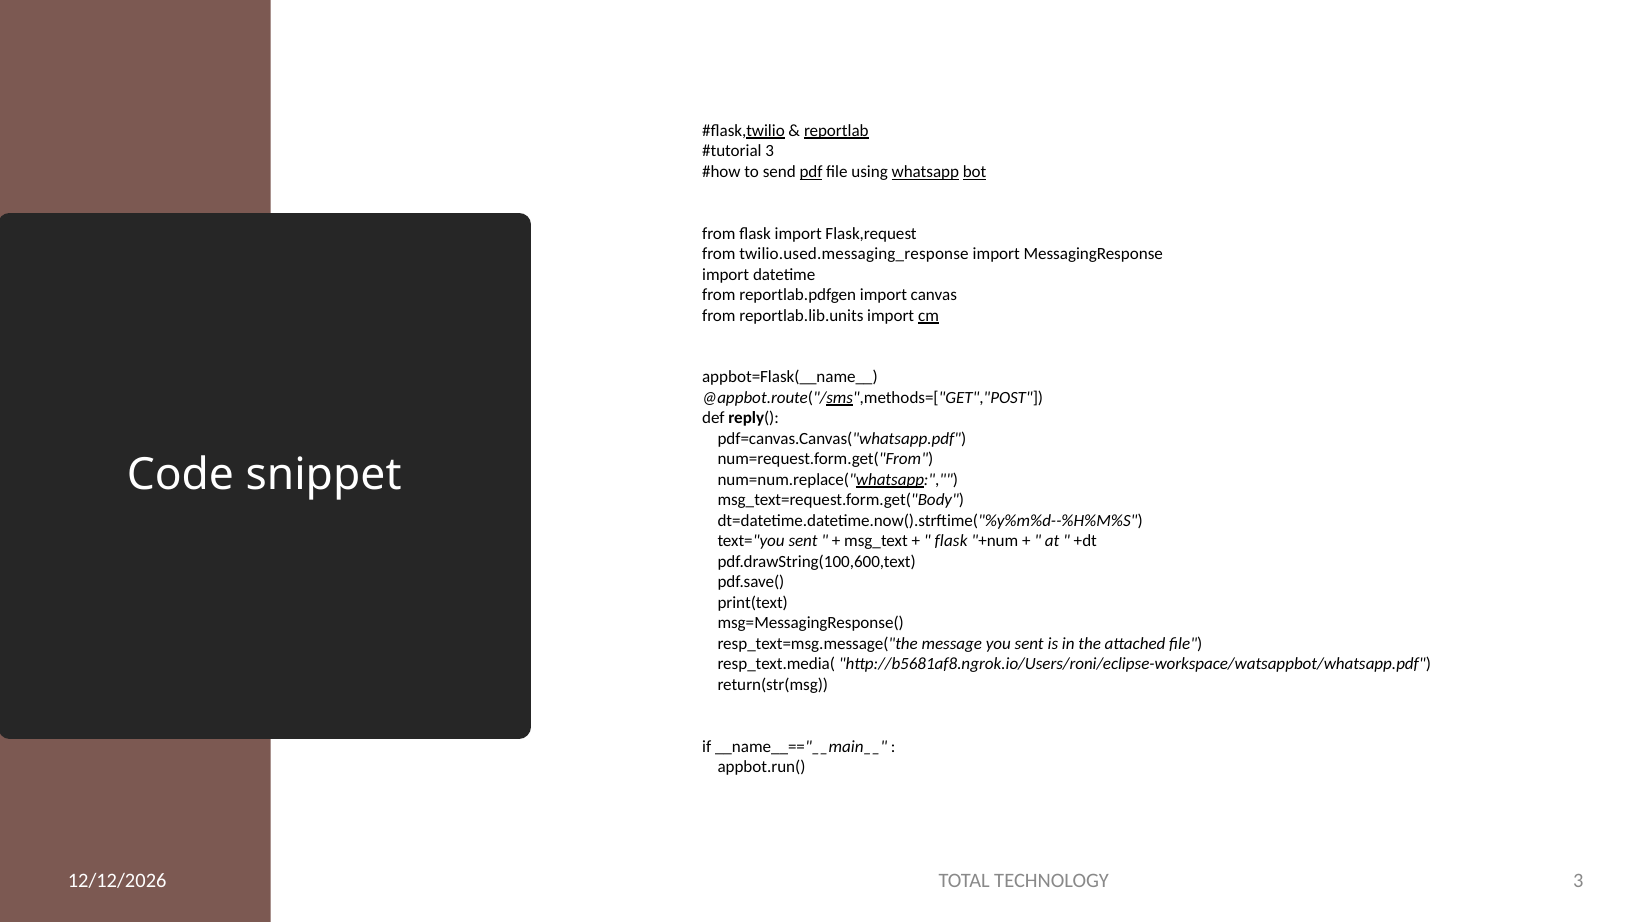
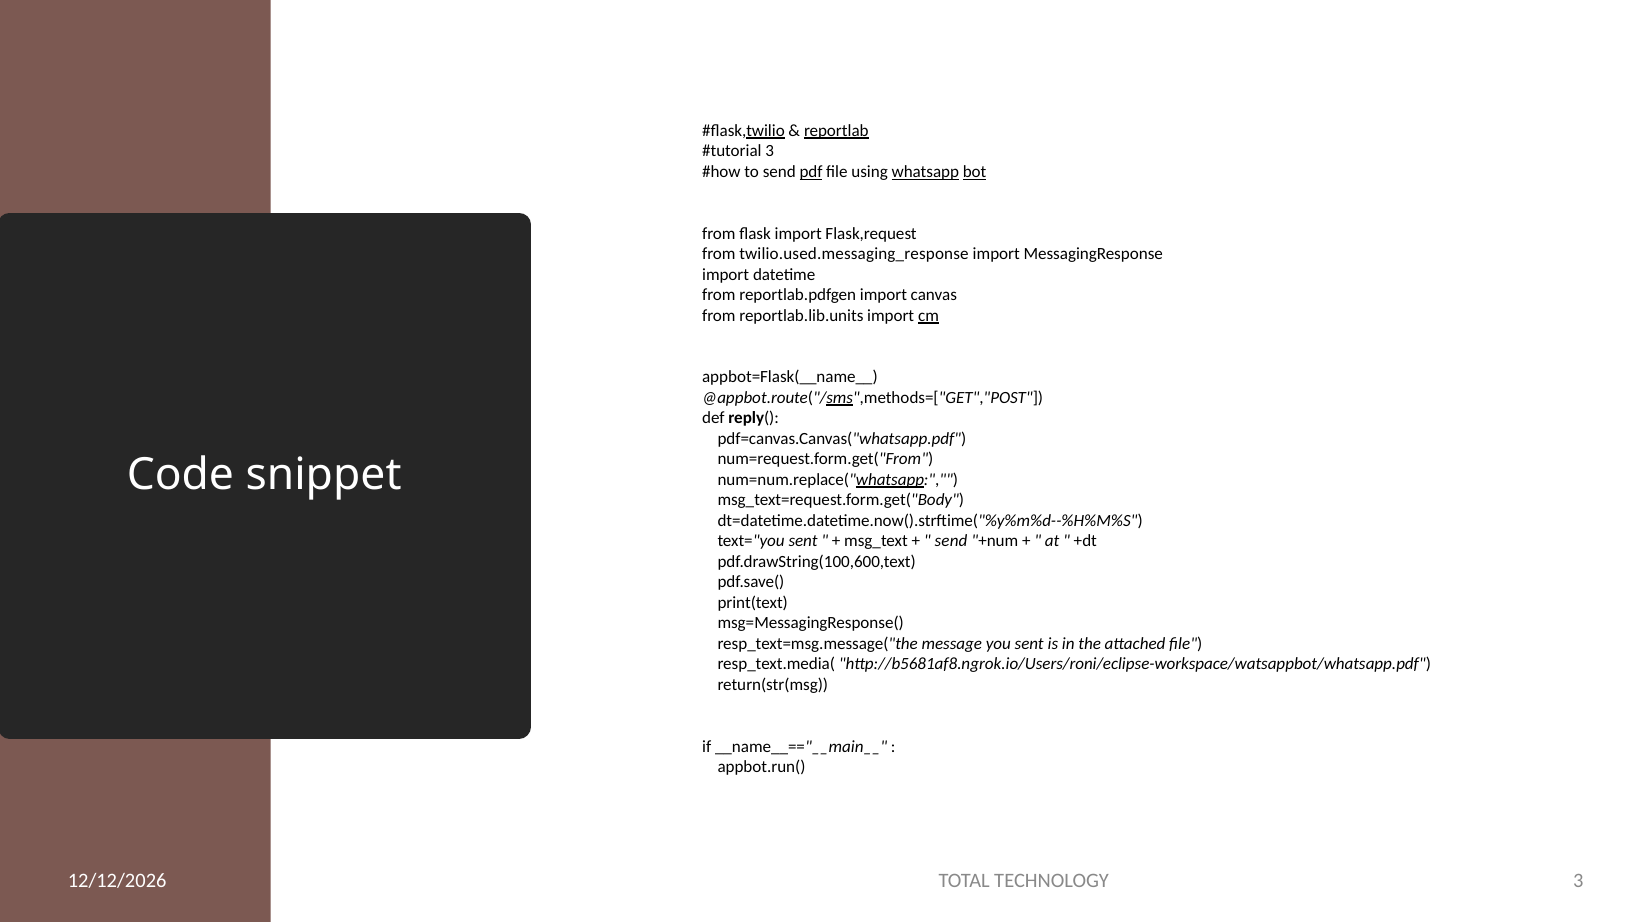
flask at (951, 541): flask -> send
